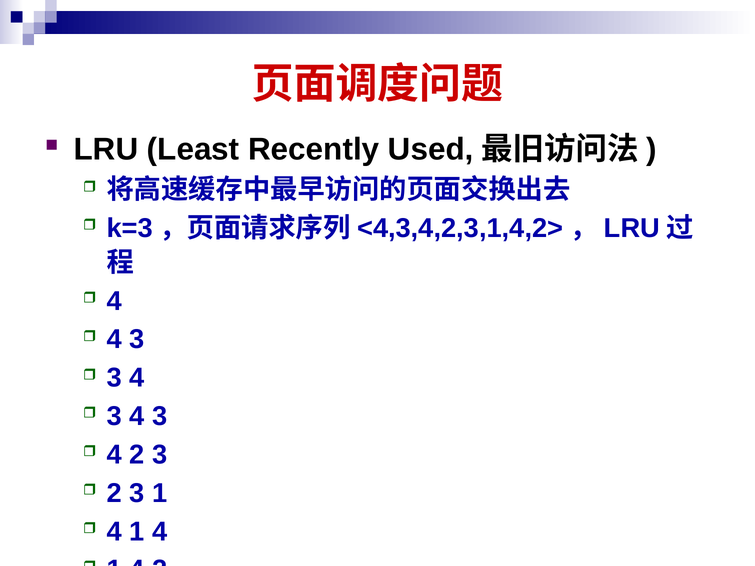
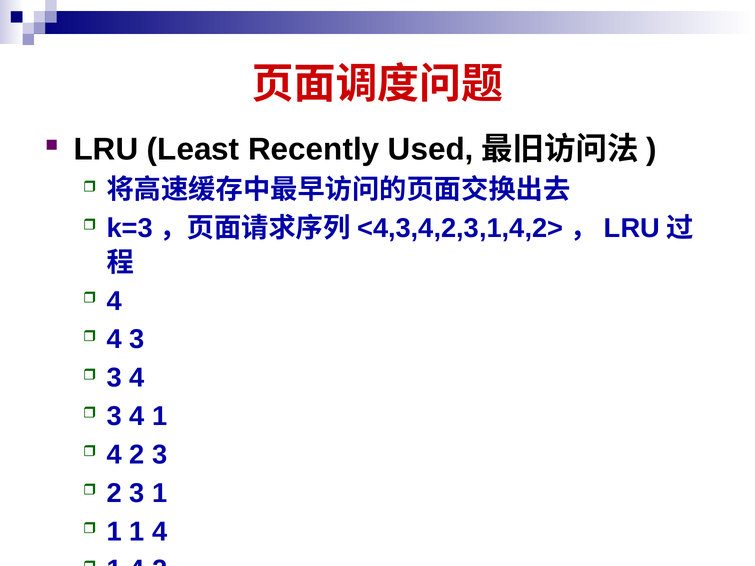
3 4 3: 3 -> 1
4 at (114, 532): 4 -> 1
